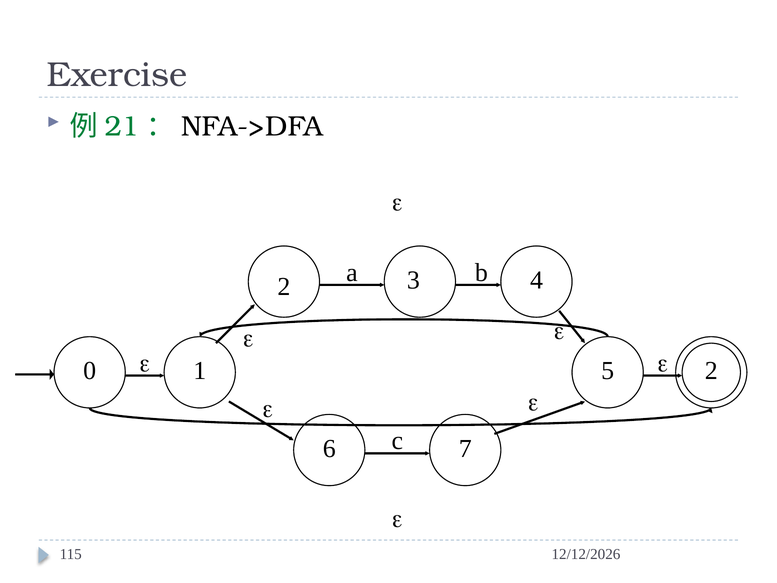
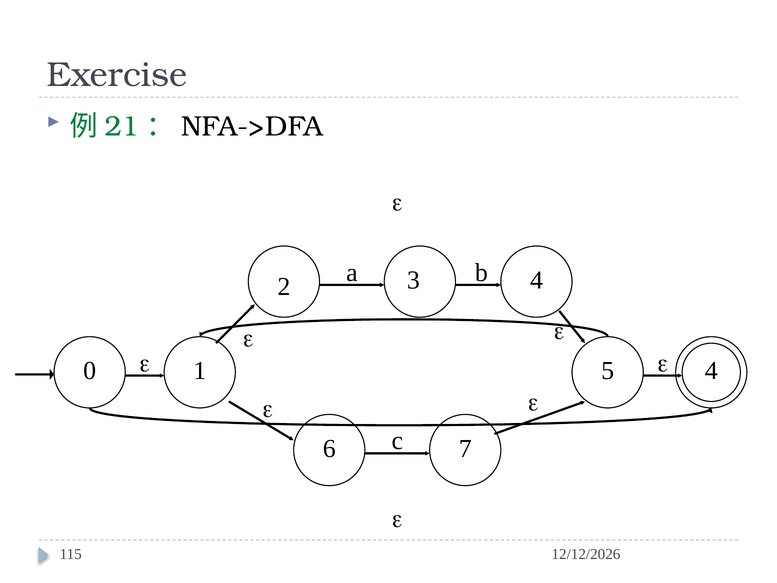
0 2: 2 -> 4
